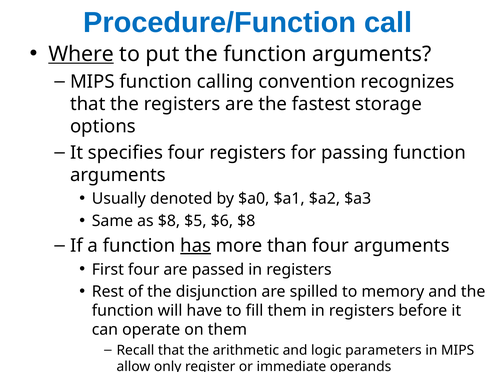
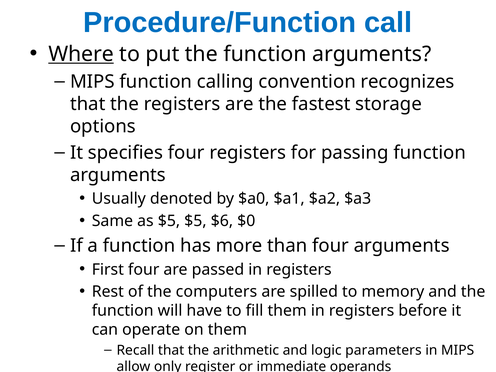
as $8: $8 -> $5
$6 $8: $8 -> $0
has underline: present -> none
disjunction: disjunction -> computers
